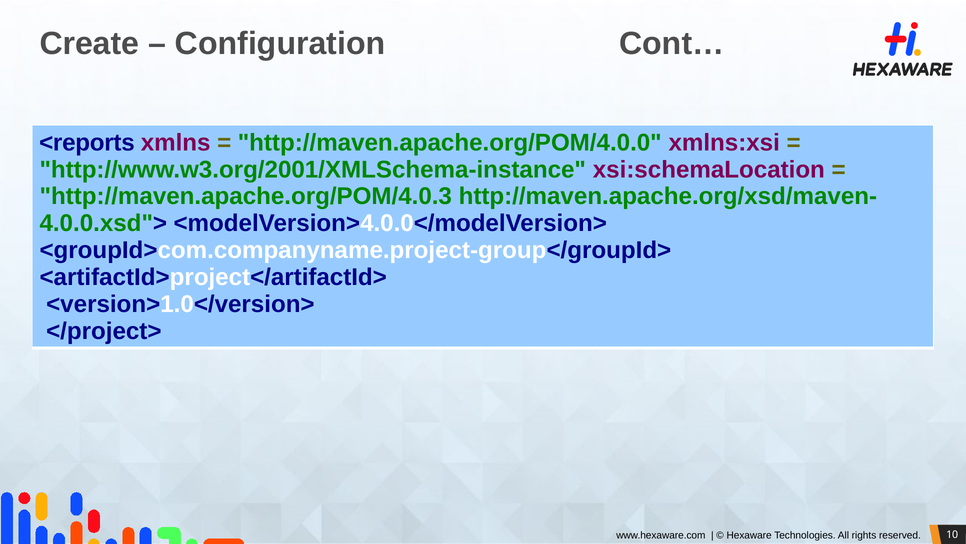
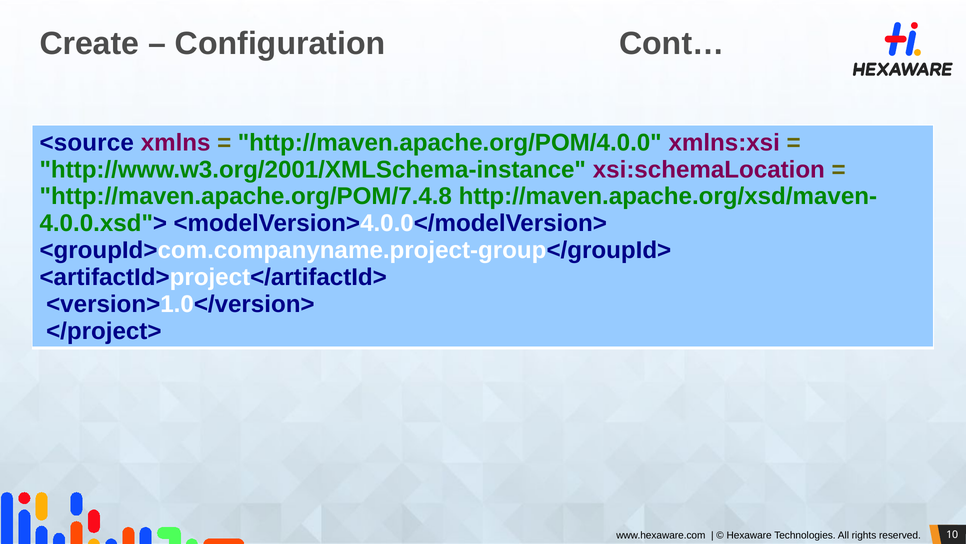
<reports: <reports -> <source
http://maven.apache.org/POM/4.0.3: http://maven.apache.org/POM/4.0.3 -> http://maven.apache.org/POM/7.4.8
